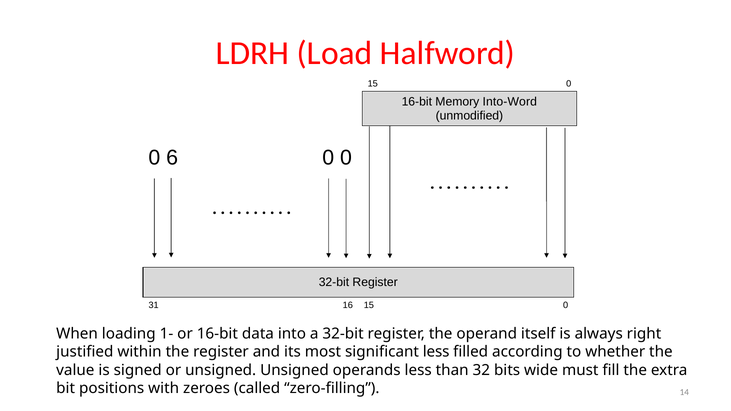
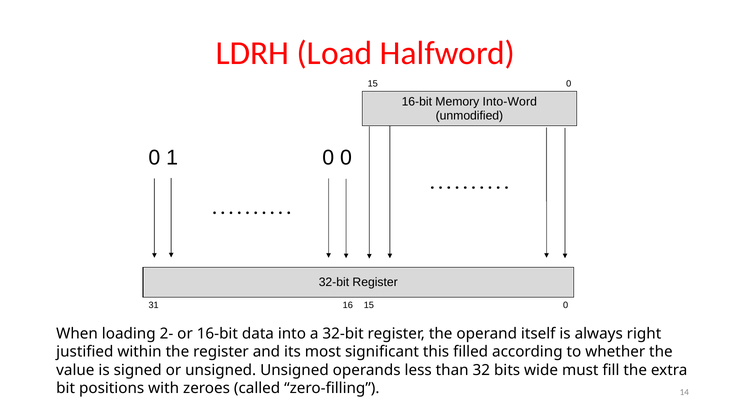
6: 6 -> 1
1-: 1- -> 2-
significant less: less -> this
